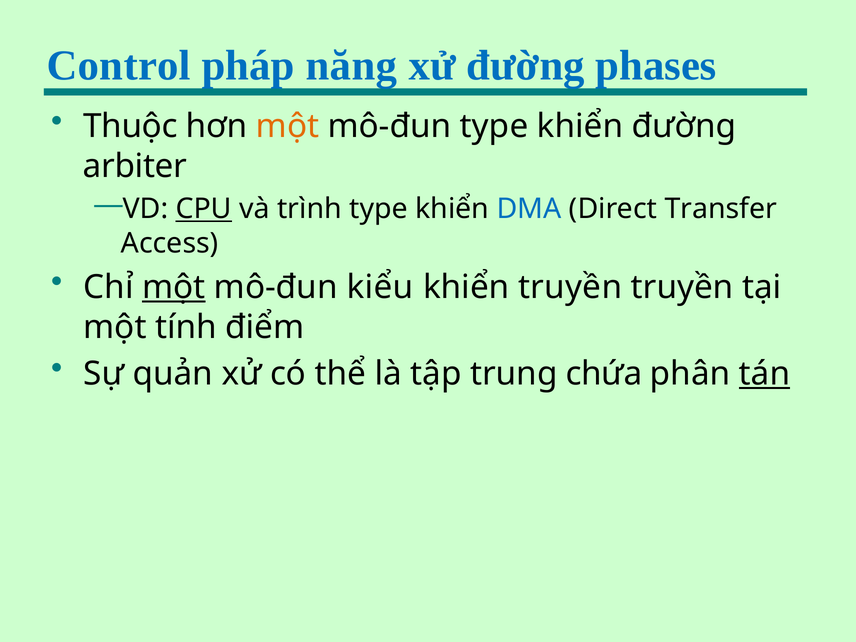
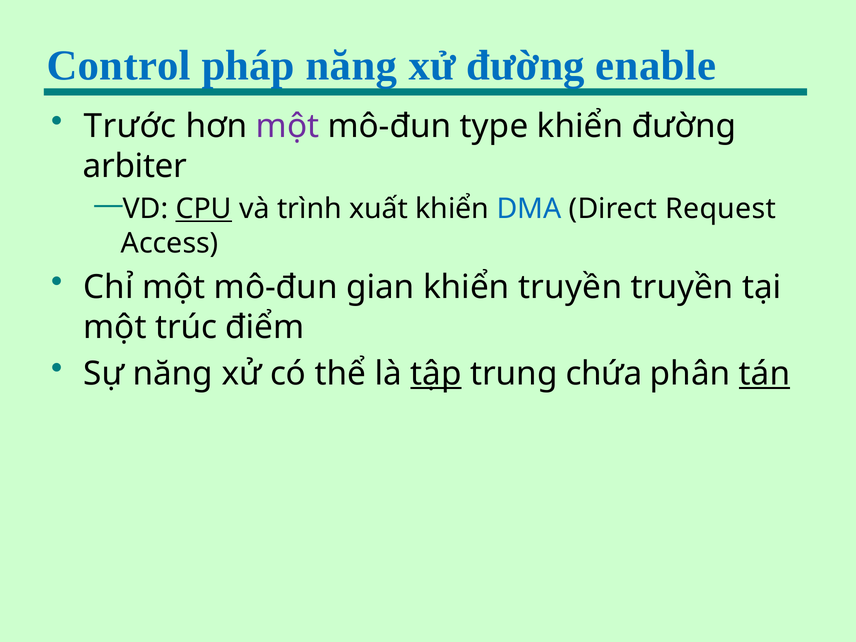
phases: phases -> enable
Thuộc: Thuộc -> Trước
một at (288, 126) colour: orange -> purple
trình type: type -> xuất
Transfer: Transfer -> Request
một at (174, 287) underline: present -> none
kiểu: kiểu -> gian
tính: tính -> trúc
Sự quản: quản -> năng
tập underline: none -> present
